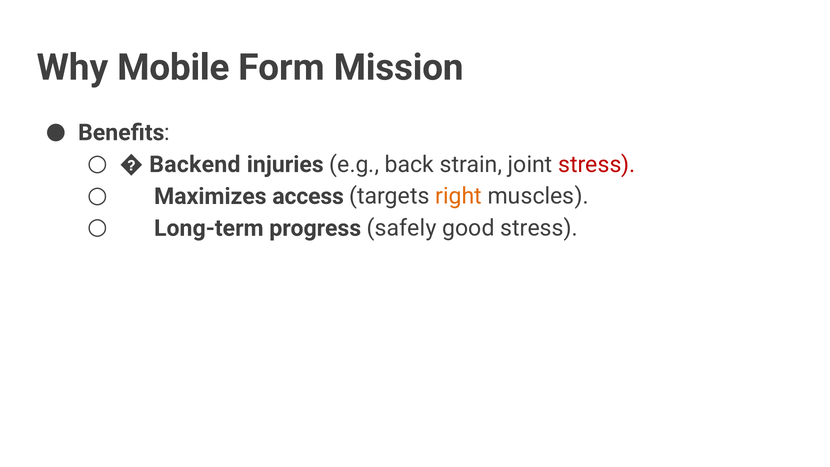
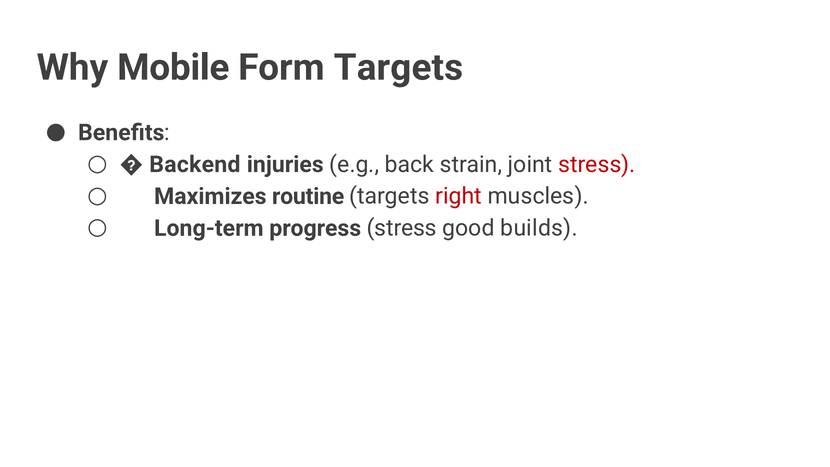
Form Mission: Mission -> Targets
access: access -> routine
right colour: orange -> red
progress safely: safely -> stress
good stress: stress -> builds
